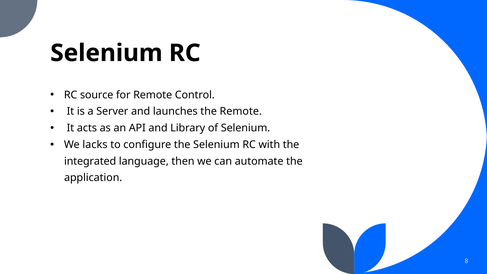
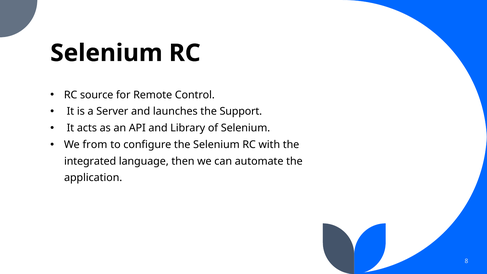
the Remote: Remote -> Support
lacks: lacks -> from
